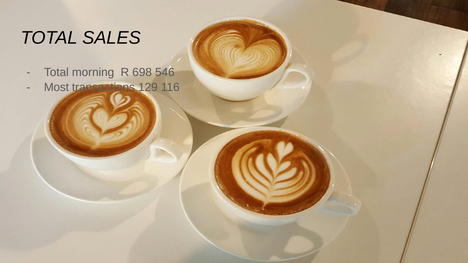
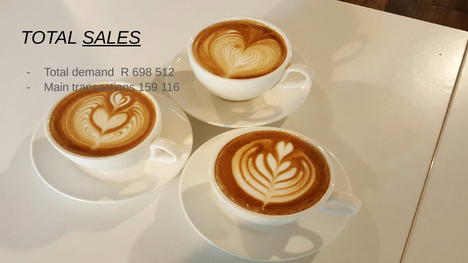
SALES underline: none -> present
morning: morning -> demand
546: 546 -> 512
Most: Most -> Main
129: 129 -> 159
